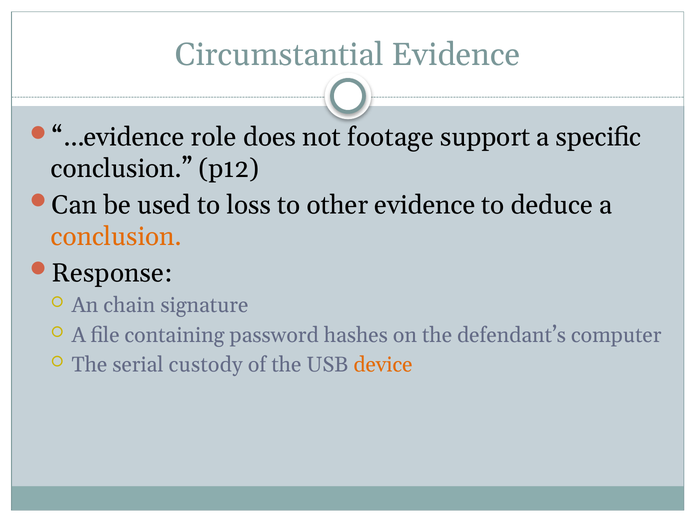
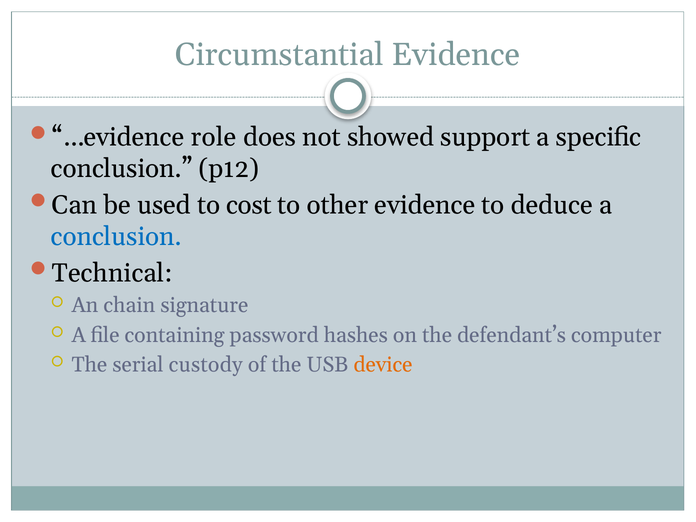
footage: footage -> showed
loss: loss -> cost
conclusion at (116, 236) colour: orange -> blue
Response: Response -> Technical
